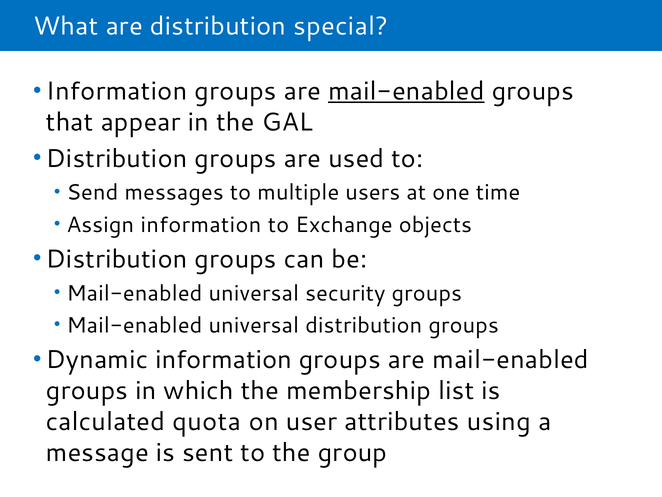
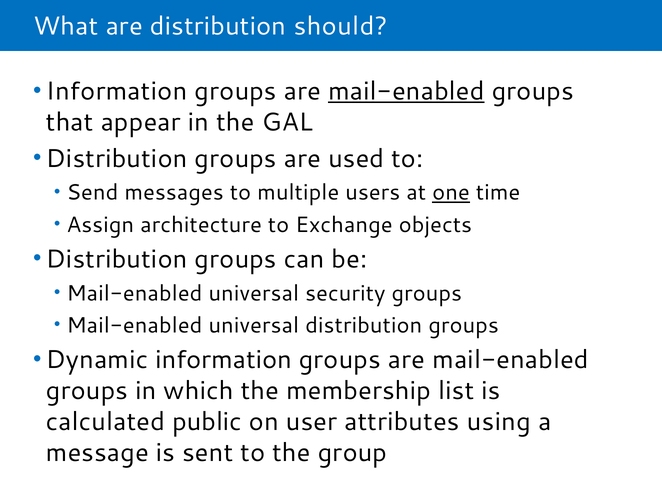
special: special -> should
one underline: none -> present
Assign information: information -> architecture
quota: quota -> public
